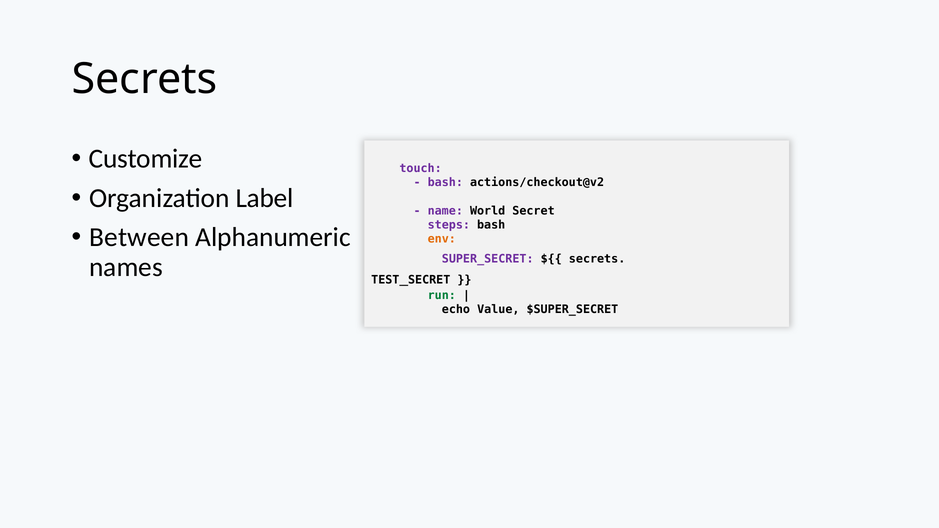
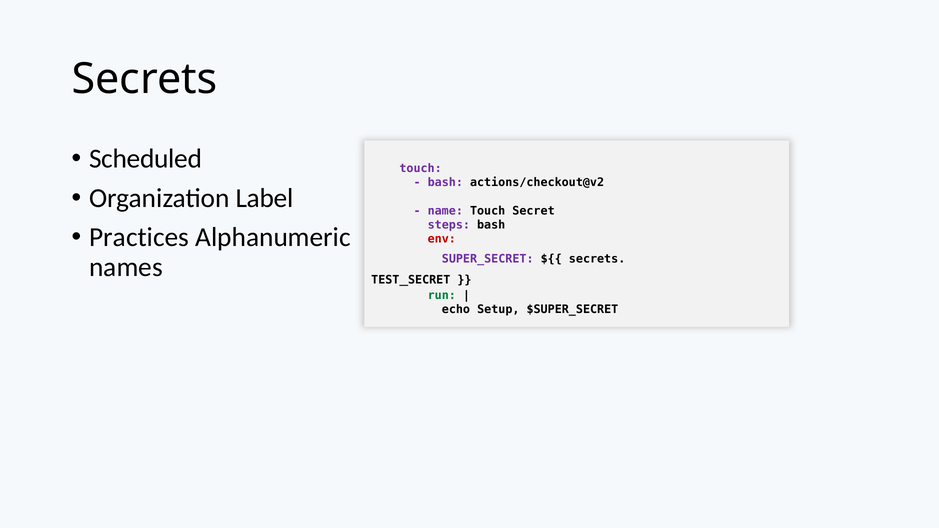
Customize: Customize -> Scheduled
name World: World -> Touch
Between: Between -> Practices
env colour: orange -> red
Value: Value -> Setup
